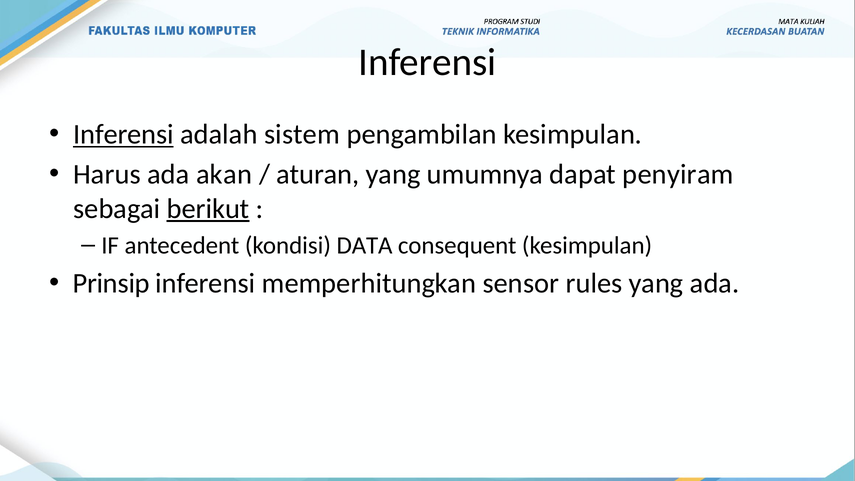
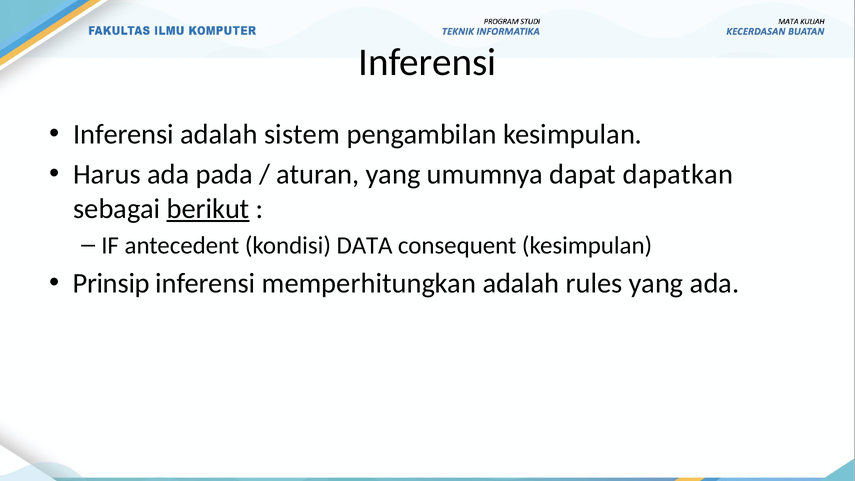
Inferensi at (124, 135) underline: present -> none
akan: akan -> pada
penyiram: penyiram -> dapatkan
memperhitungkan sensor: sensor -> adalah
